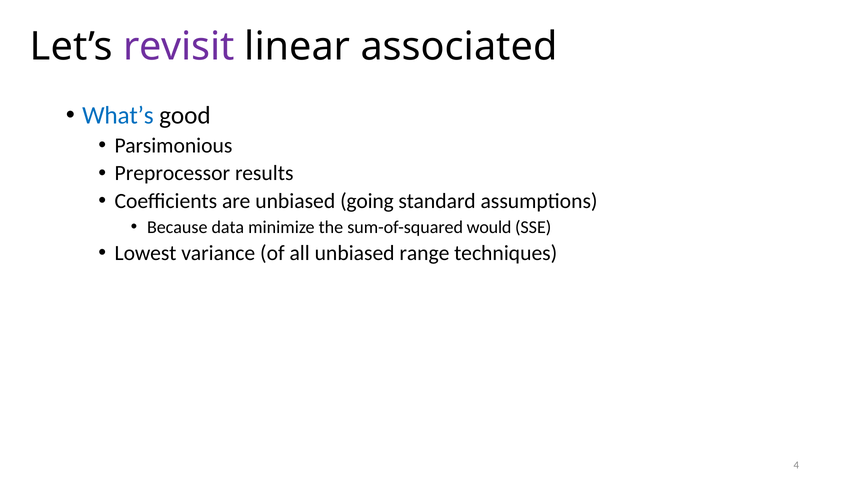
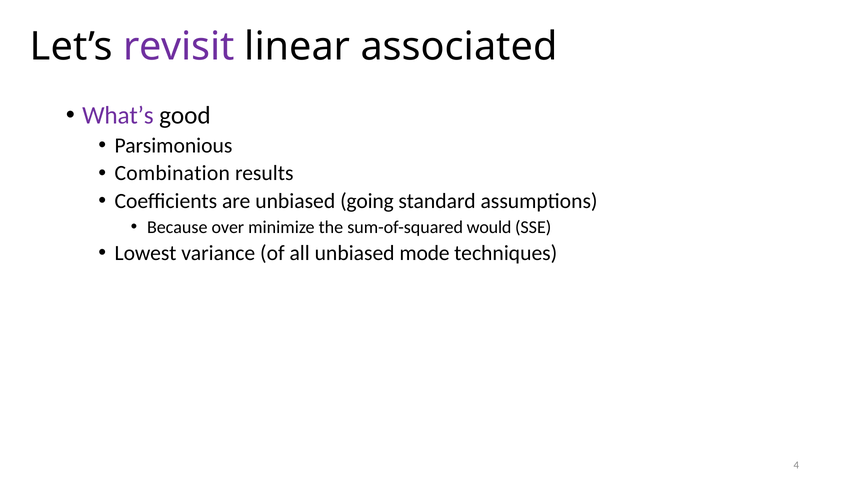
What’s colour: blue -> purple
Preprocessor: Preprocessor -> Combination
data: data -> over
range: range -> mode
